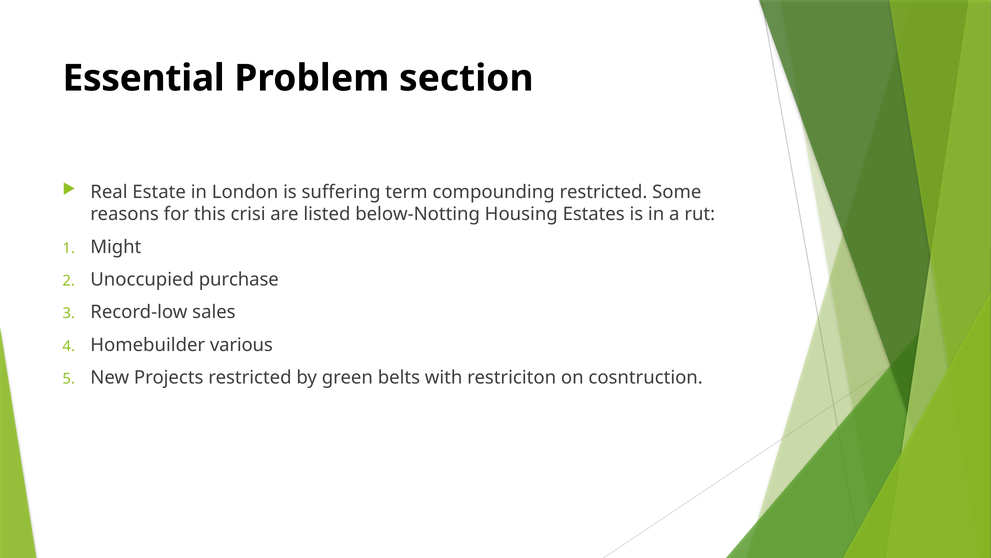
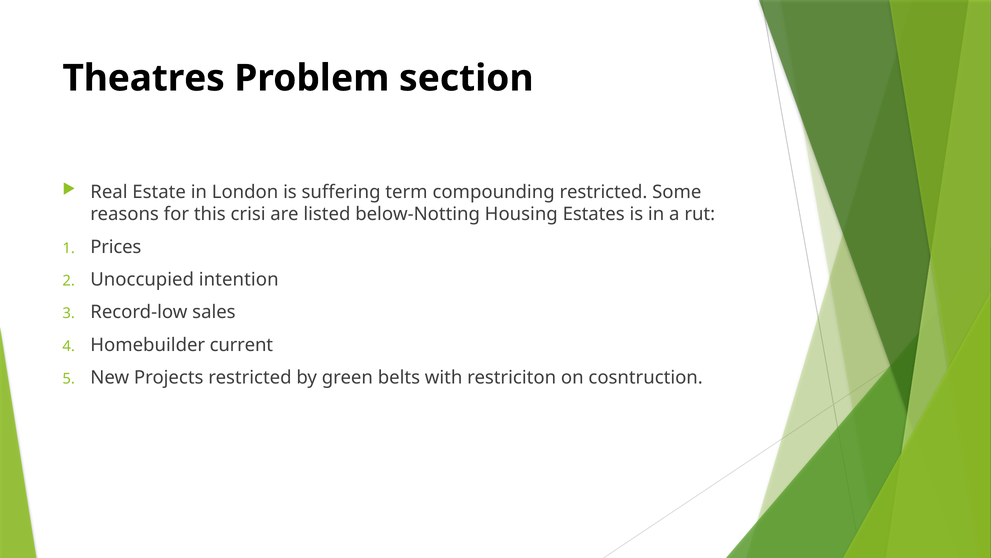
Essential: Essential -> Theatres
Might: Might -> Prices
purchase: purchase -> intention
various: various -> current
